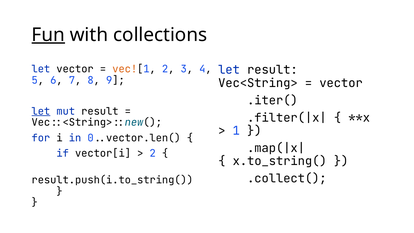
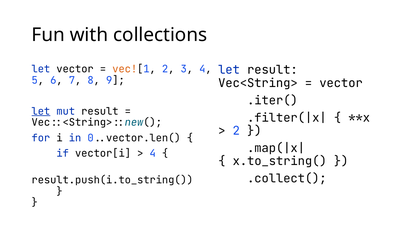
Fun underline: present -> none
1 at (236, 131): 1 -> 2
2 at (153, 153): 2 -> 4
